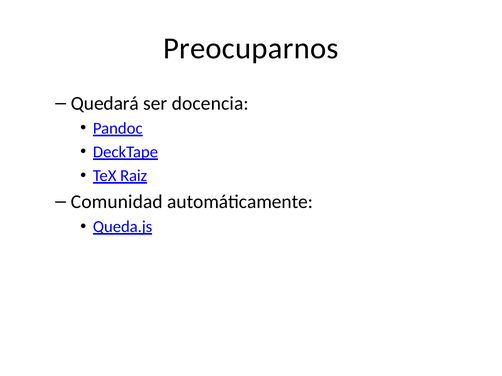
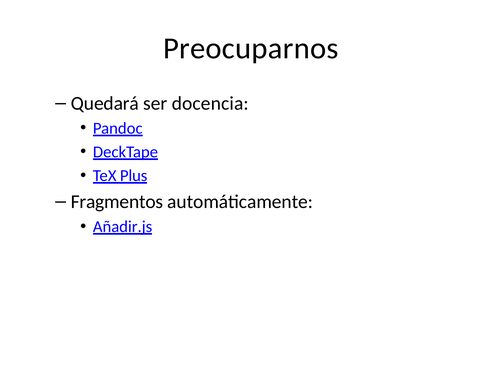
Raiz: Raiz -> Plus
Comunidad: Comunidad -> Fragmentos
Queda.js: Queda.js -> Añadir.js
